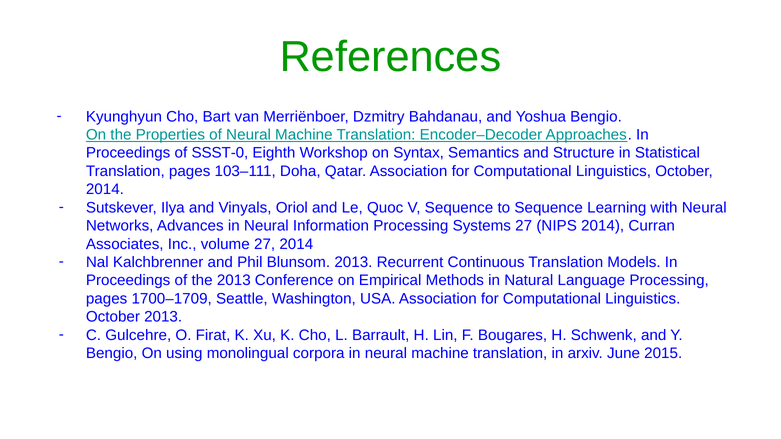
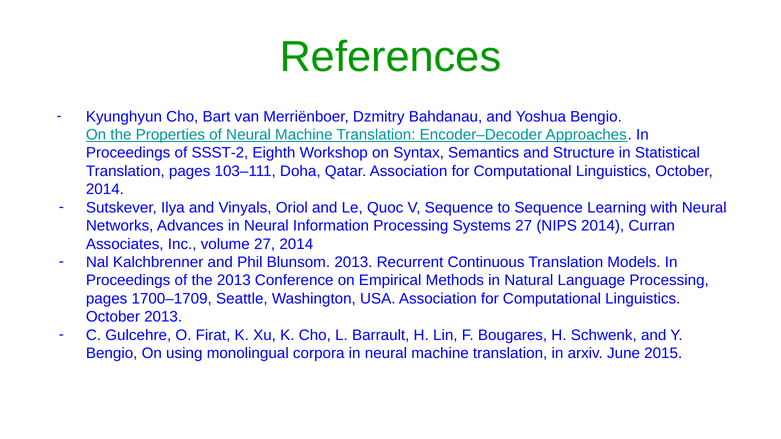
SSST-0: SSST-0 -> SSST-2
